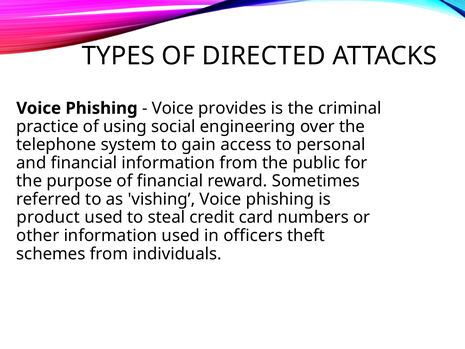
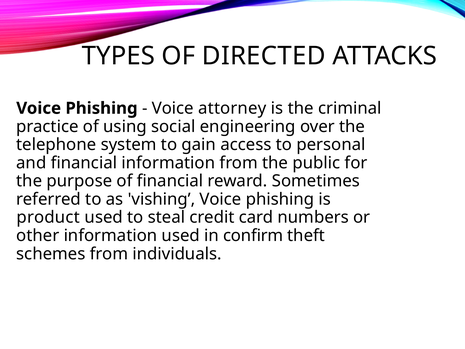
provides: provides -> attorney
officers: officers -> confirm
